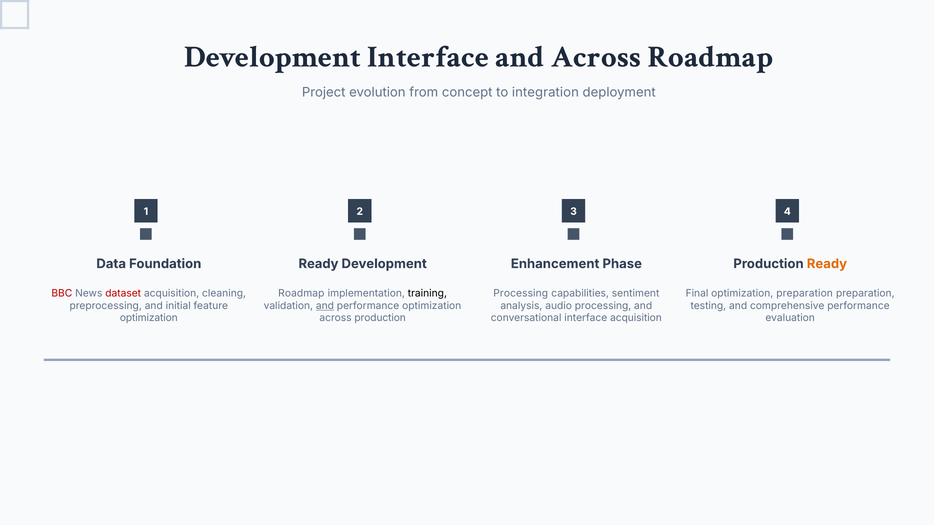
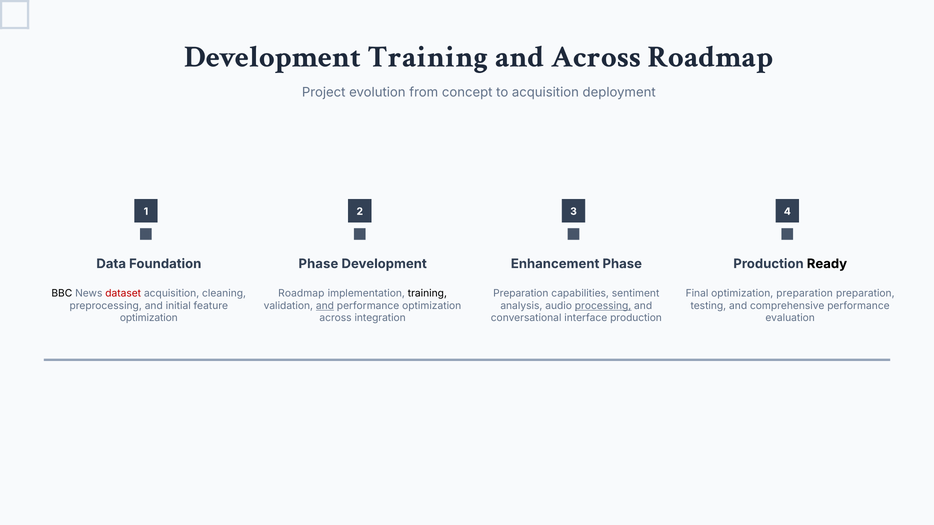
Development Interface: Interface -> Training
to integration: integration -> acquisition
Ready at (318, 264): Ready -> Phase
Ready at (827, 264) colour: orange -> black
BBC colour: red -> black
Processing at (521, 294): Processing -> Preparation
processing at (603, 306) underline: none -> present
across production: production -> integration
interface acquisition: acquisition -> production
